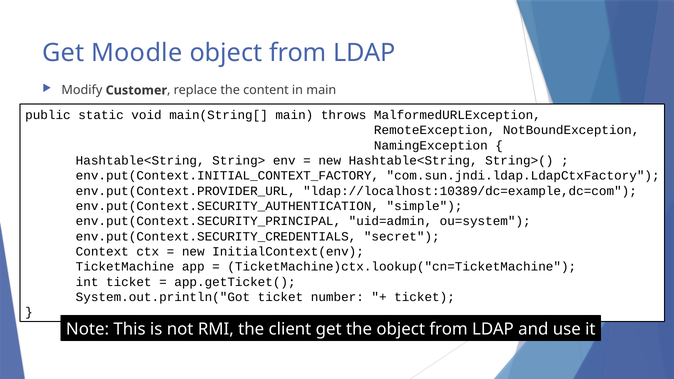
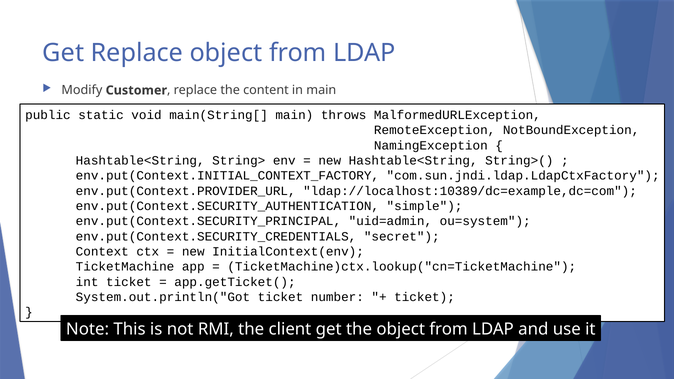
Get Moodle: Moodle -> Replace
